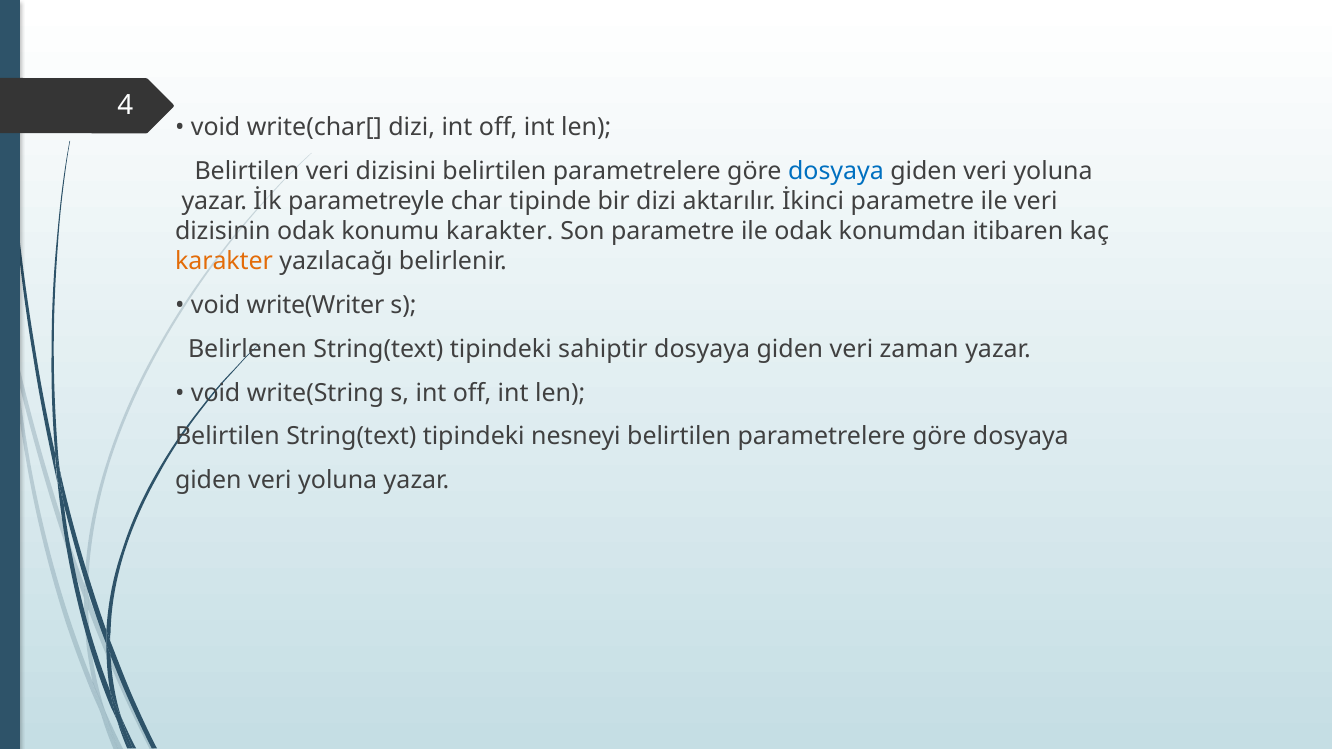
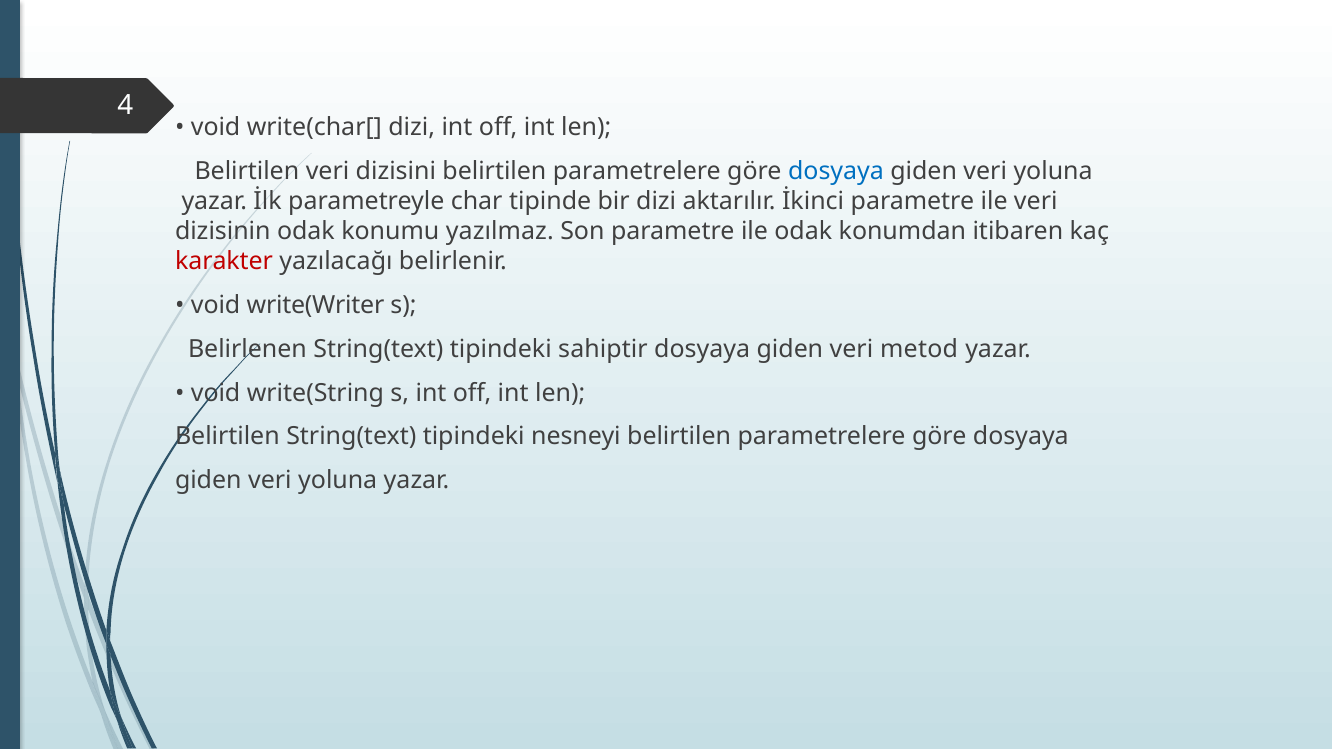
konumu karakter: karakter -> yazılmaz
karakter at (224, 261) colour: orange -> red
zaman: zaman -> metod
